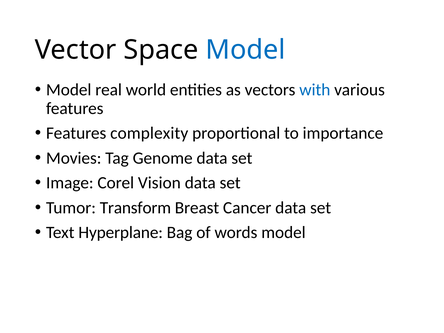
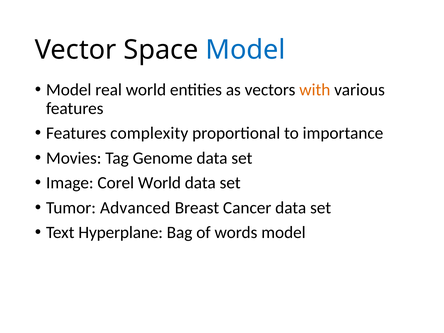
with colour: blue -> orange
Corel Vision: Vision -> World
Transform: Transform -> Advanced
